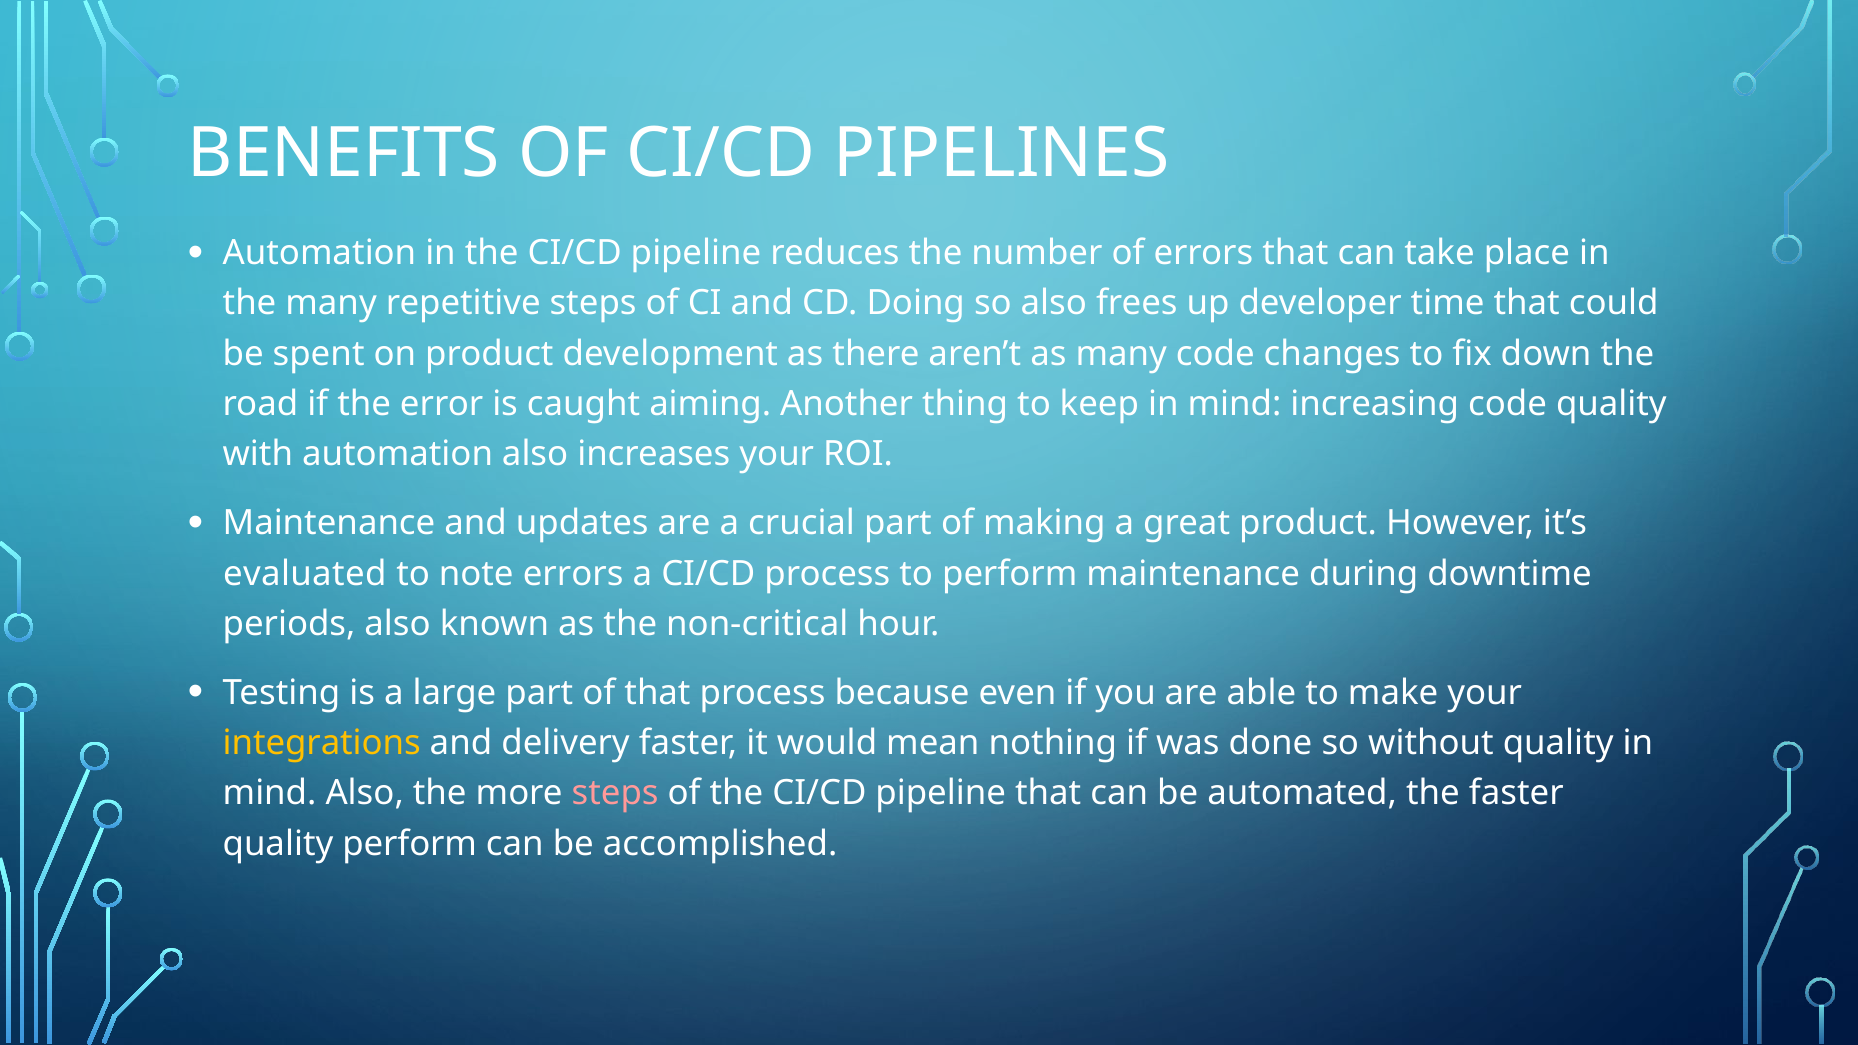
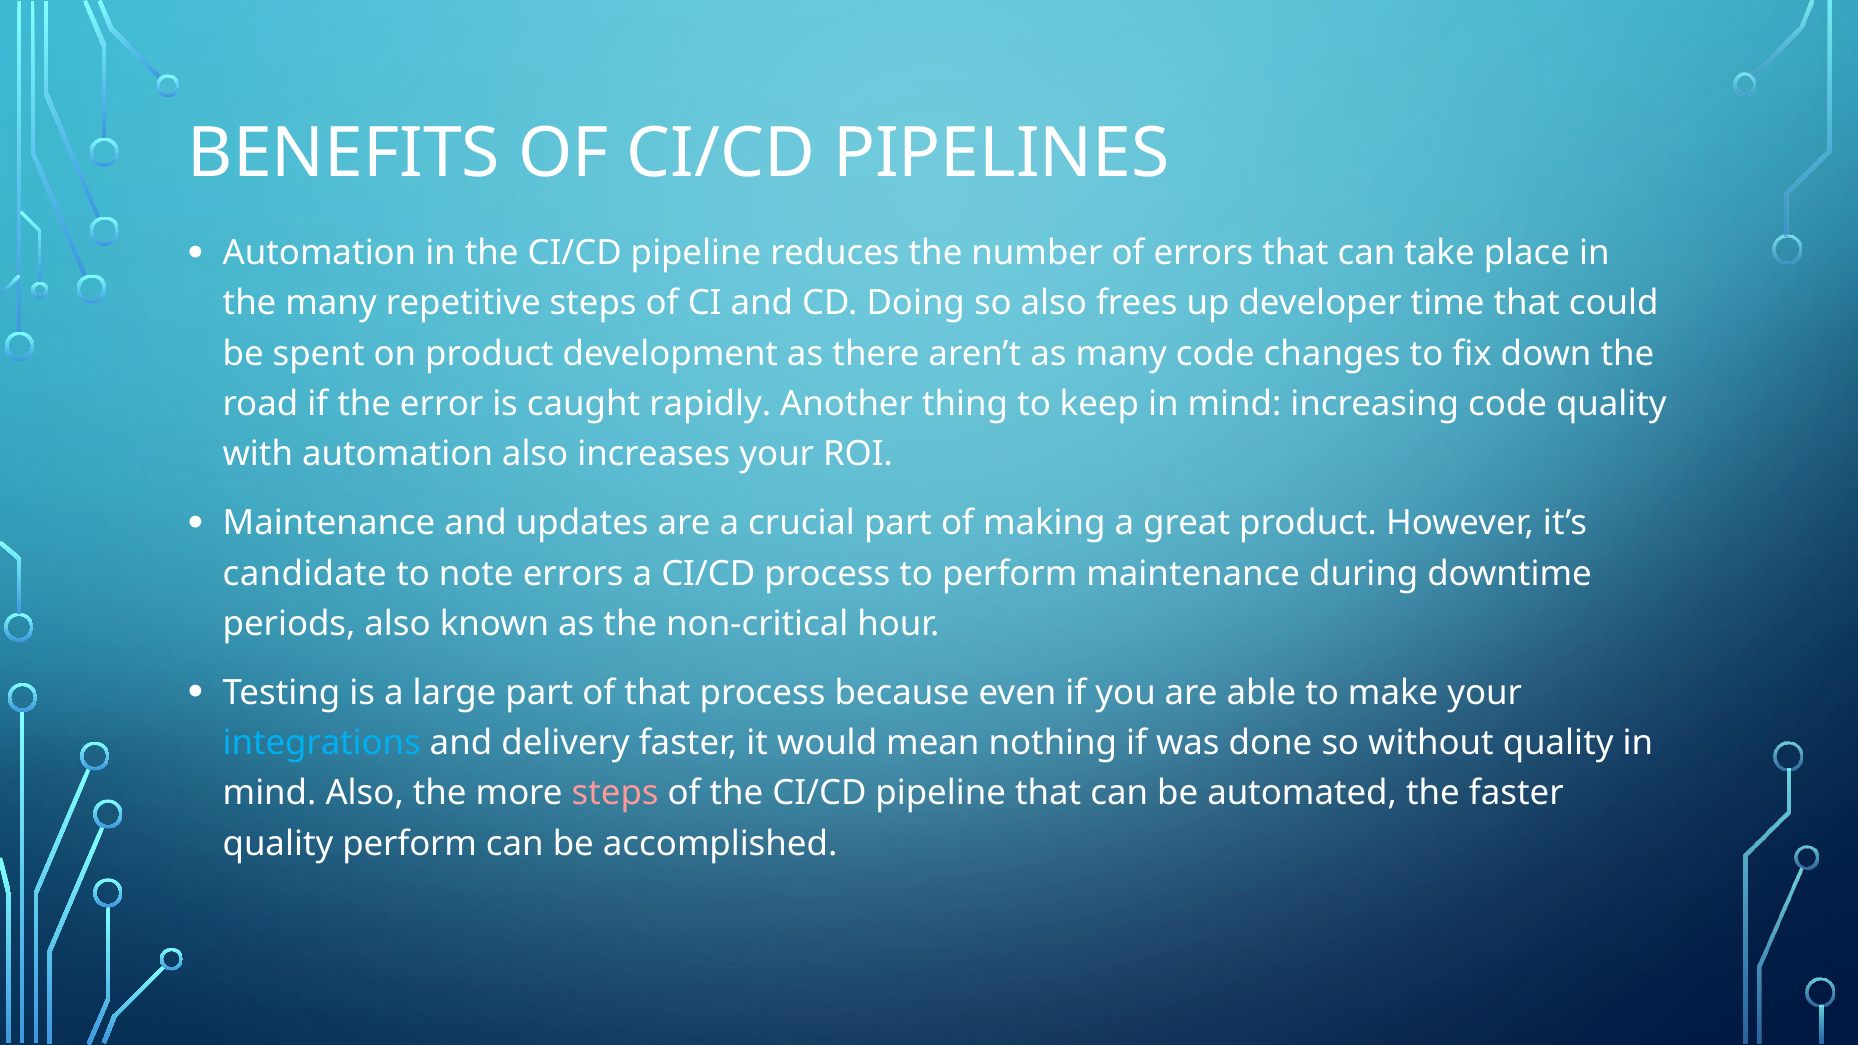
aiming: aiming -> rapidly
evaluated: evaluated -> candidate
integrations colour: yellow -> light blue
